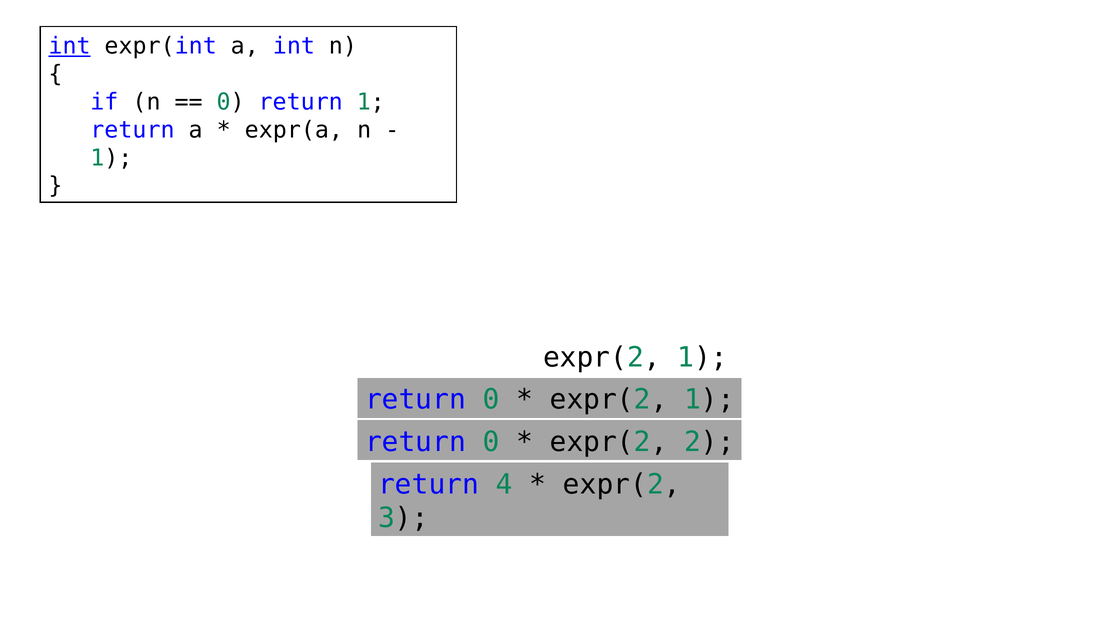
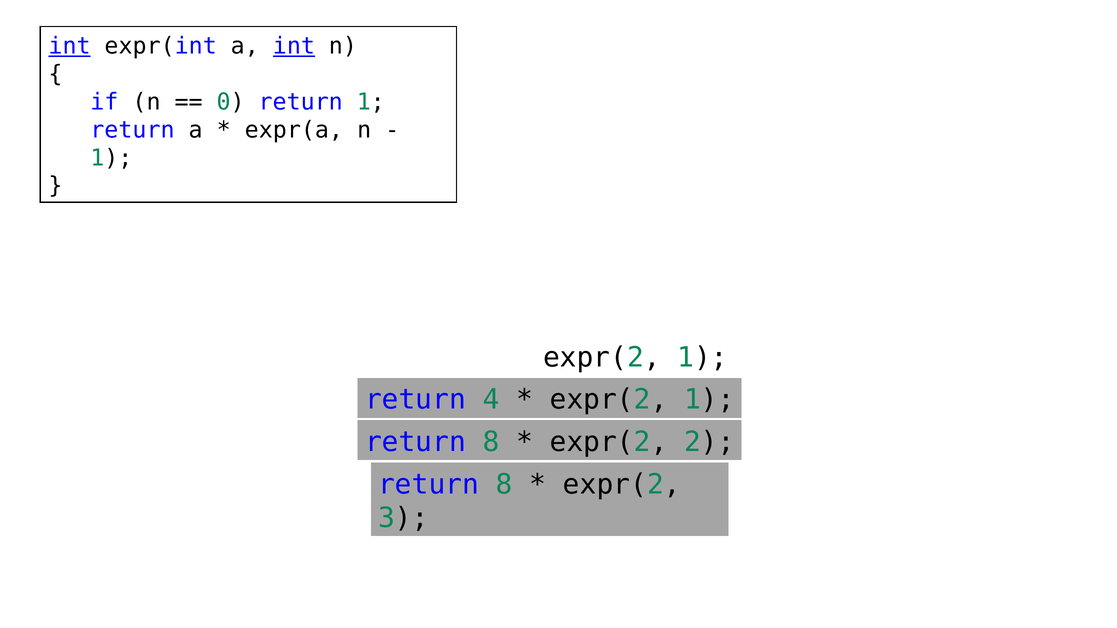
int at (294, 46) underline: none -> present
0 at (491, 400): 0 -> 4
0 at (491, 442): 0 -> 8
4 at (504, 485): 4 -> 8
